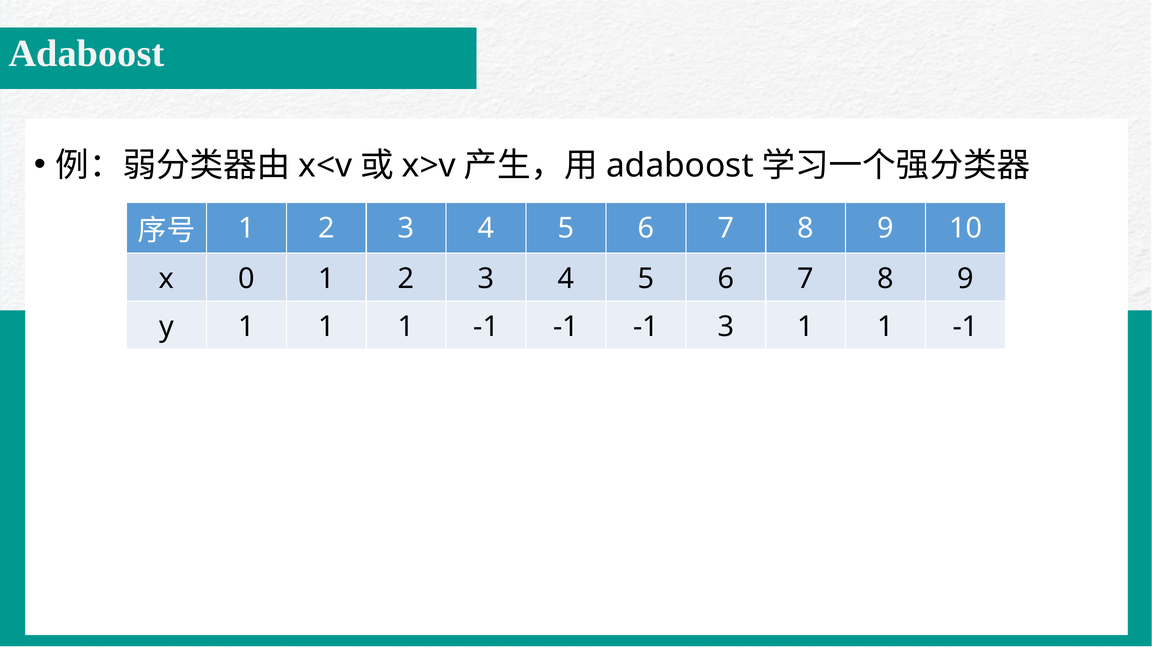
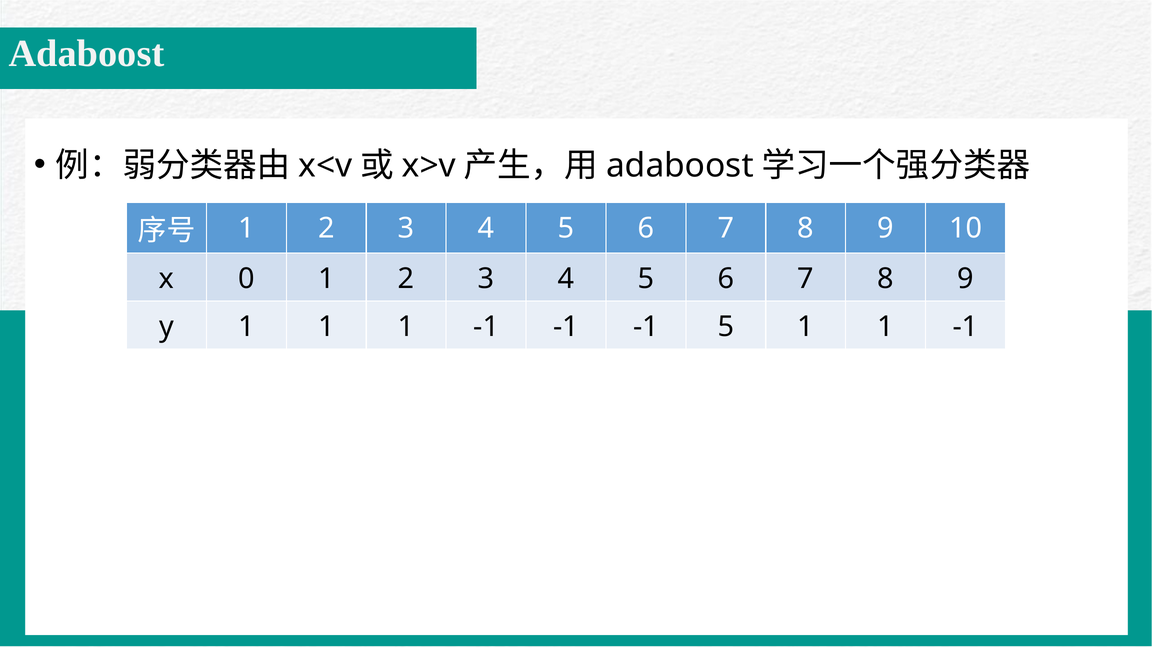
-1 3: 3 -> 5
